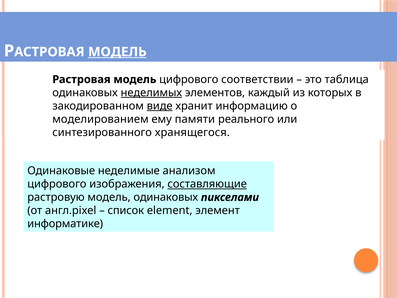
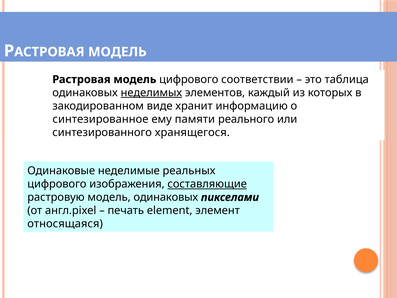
МОДЕЛЬ at (117, 52) underline: present -> none
виде underline: present -> none
моделированием: моделированием -> синтезированное
анализом: анализом -> реальных
список: список -> печать
информатике: информатике -> относящаяся
